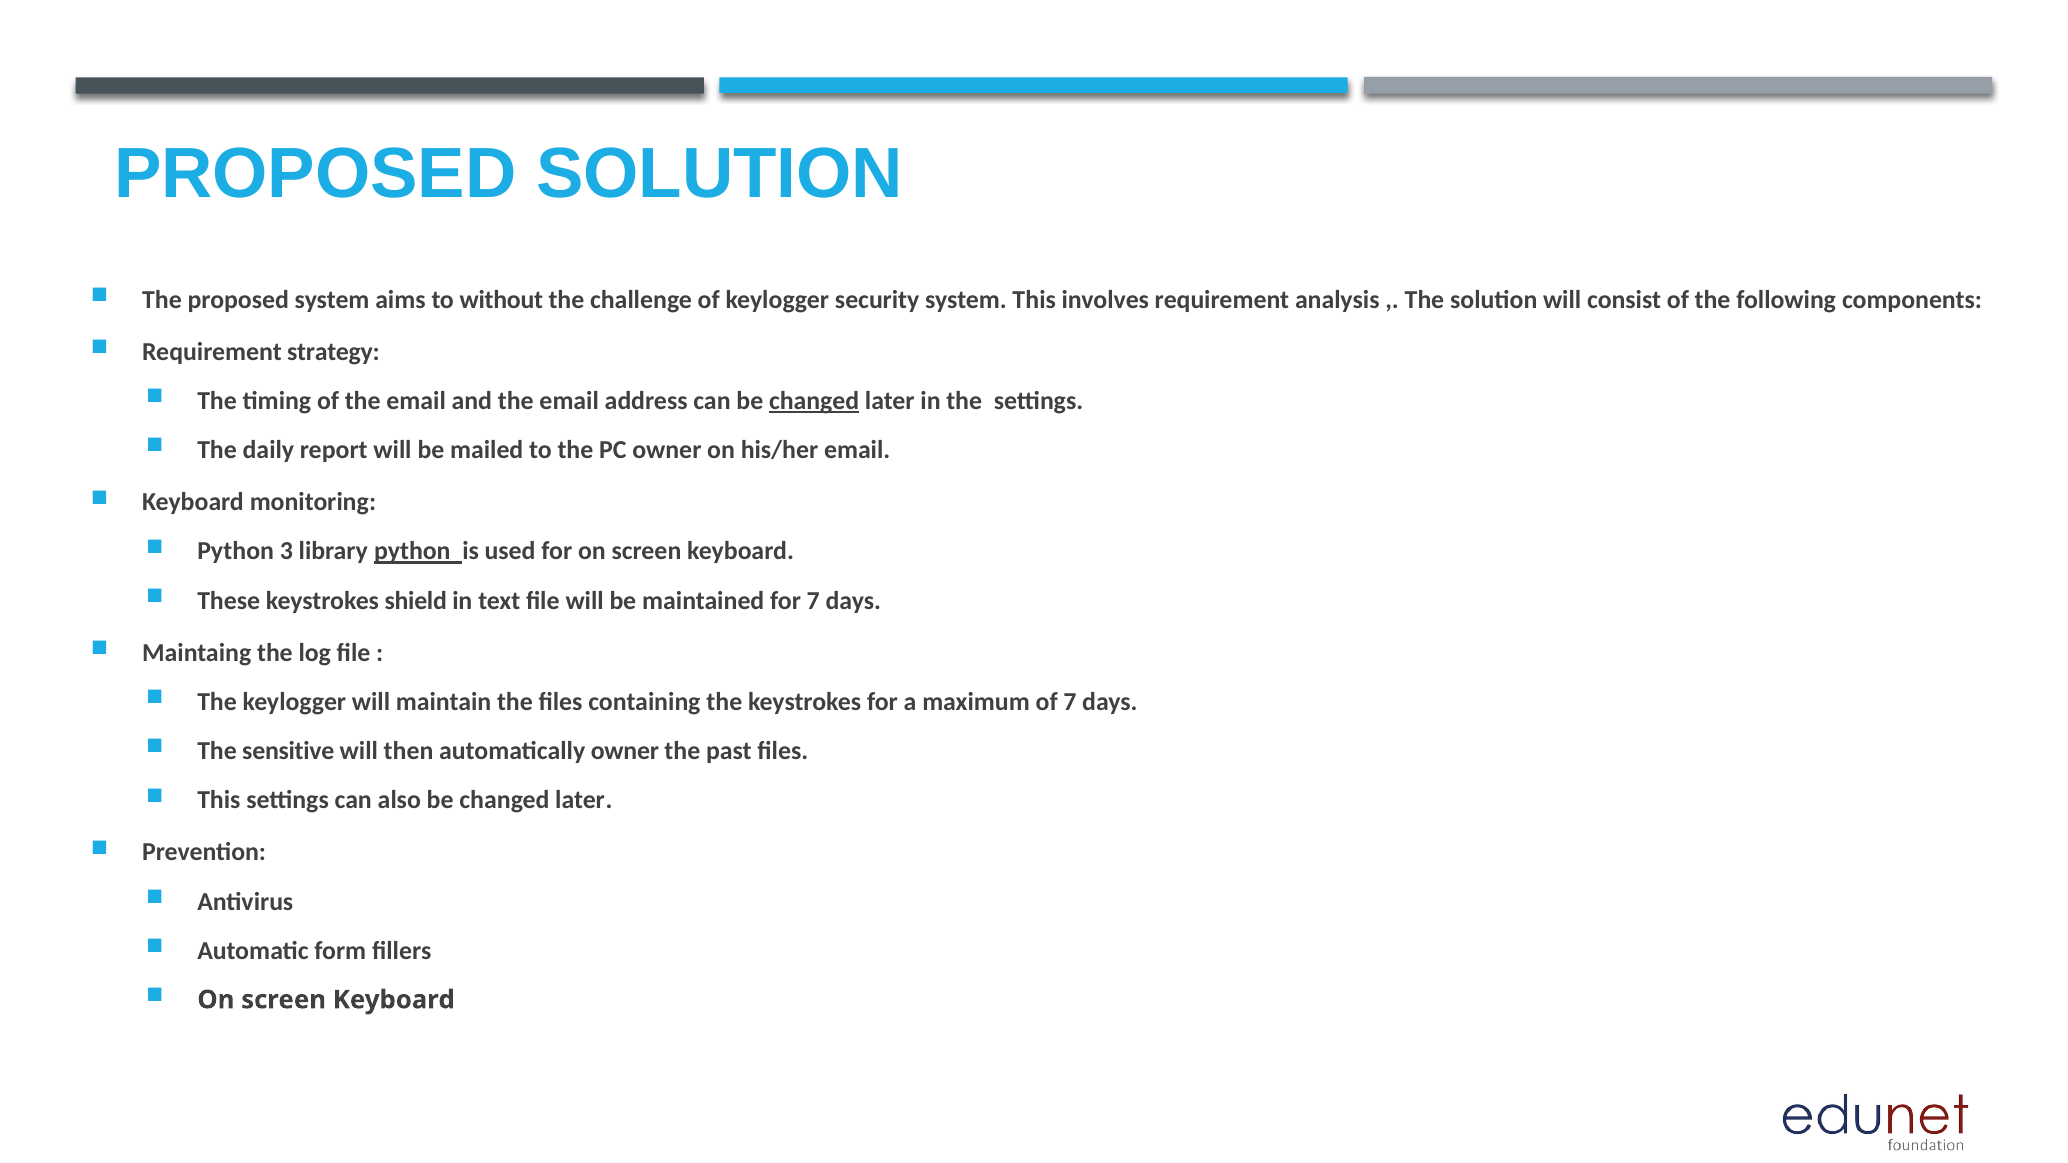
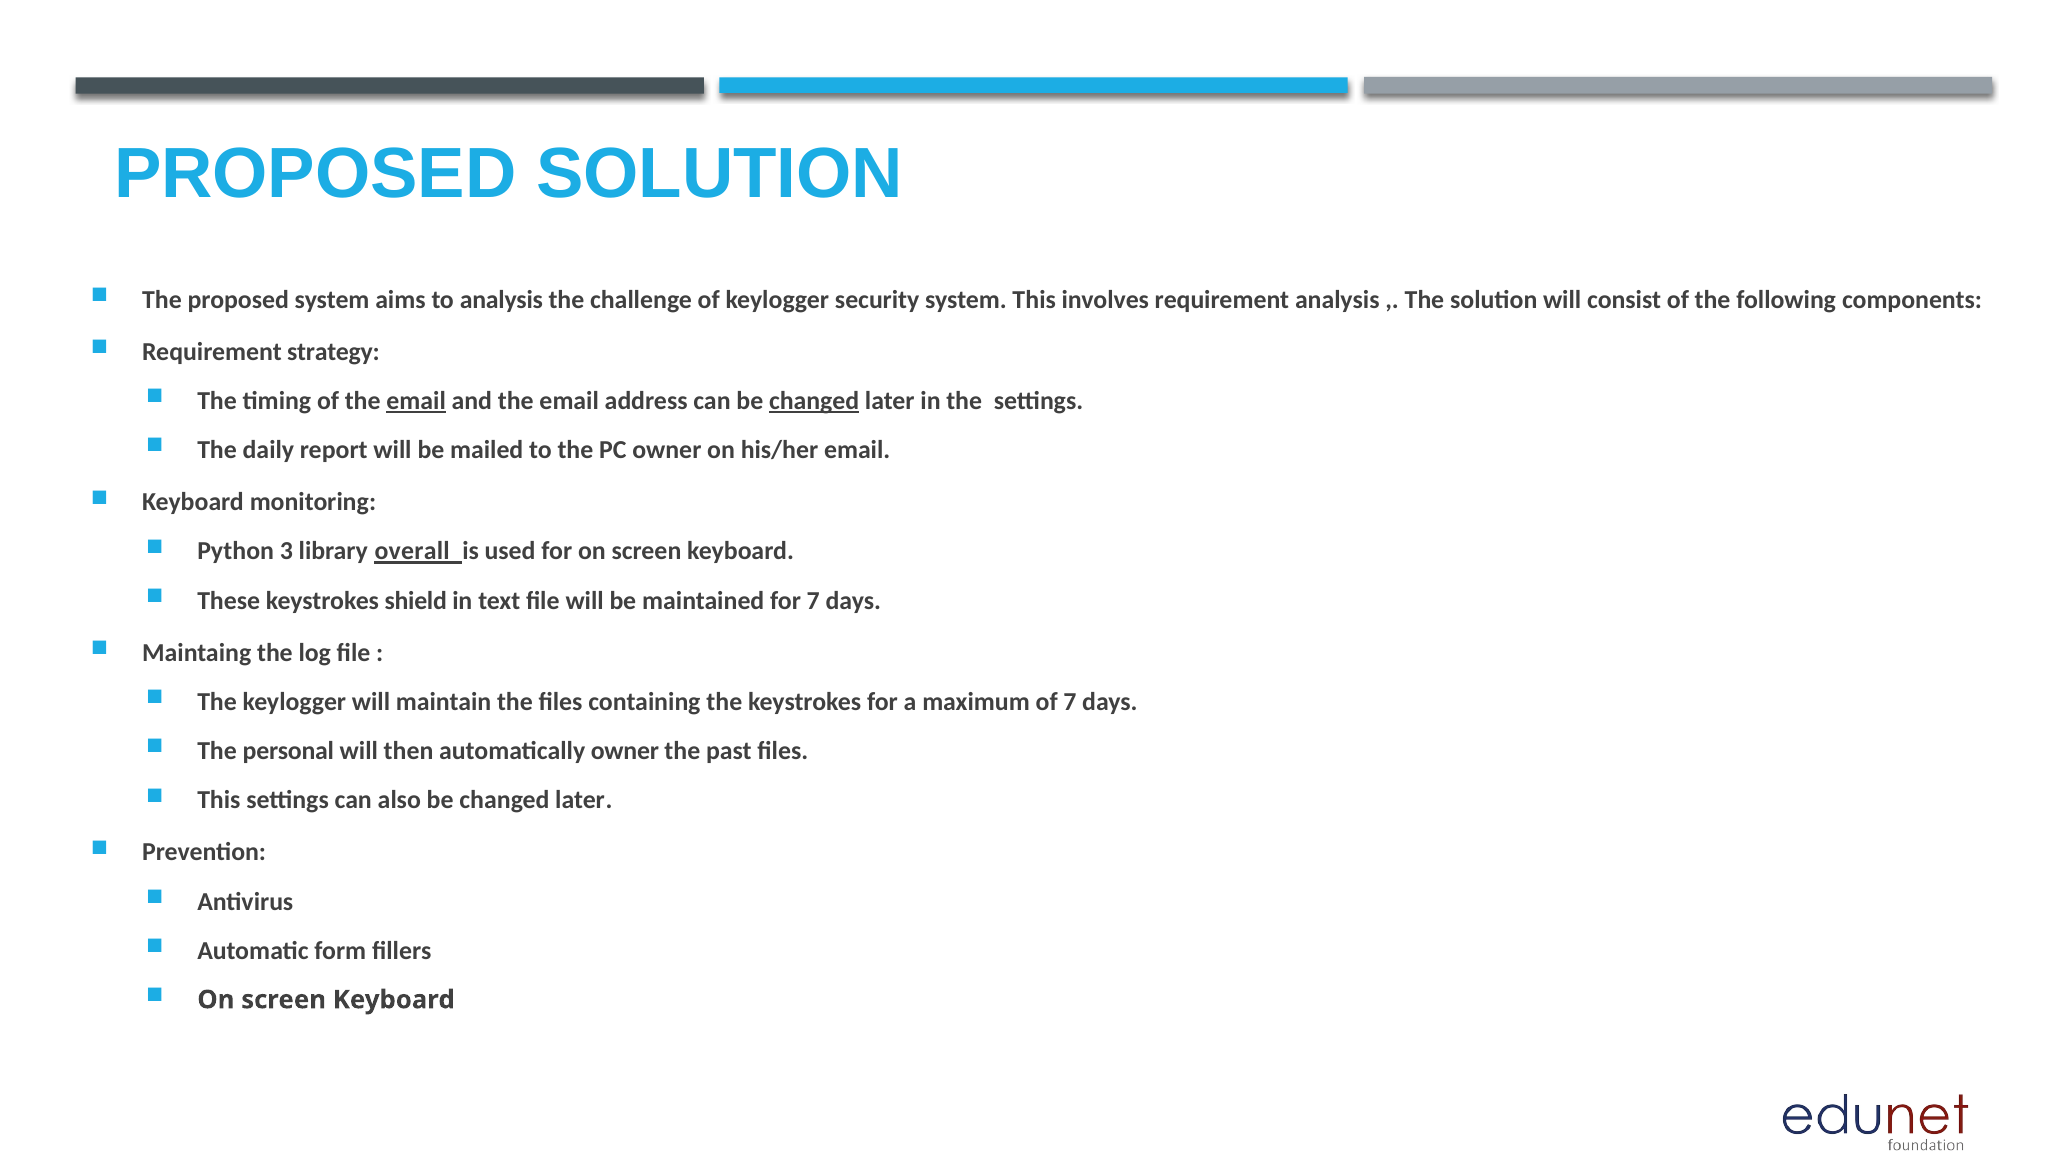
to without: without -> analysis
email at (416, 401) underline: none -> present
library python: python -> overall
sensitive: sensitive -> personal
